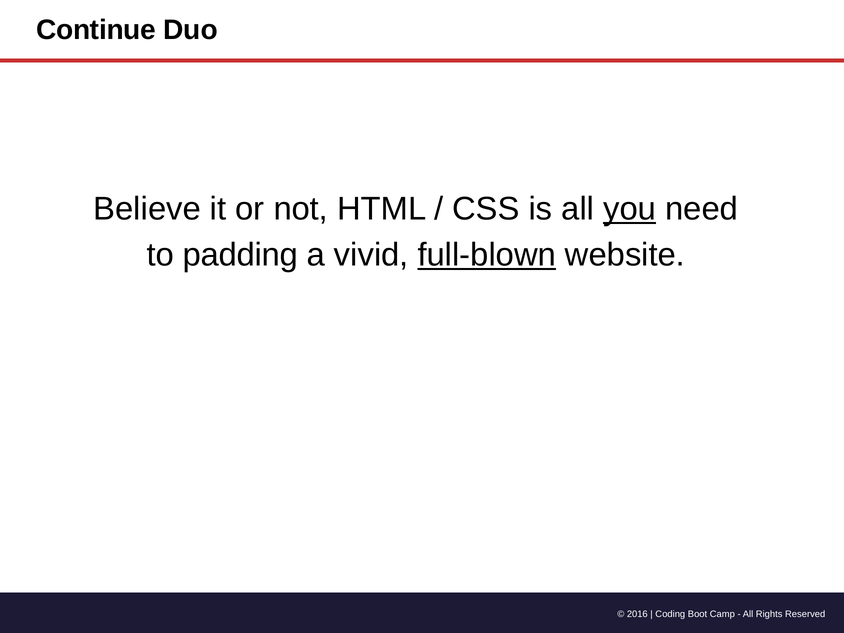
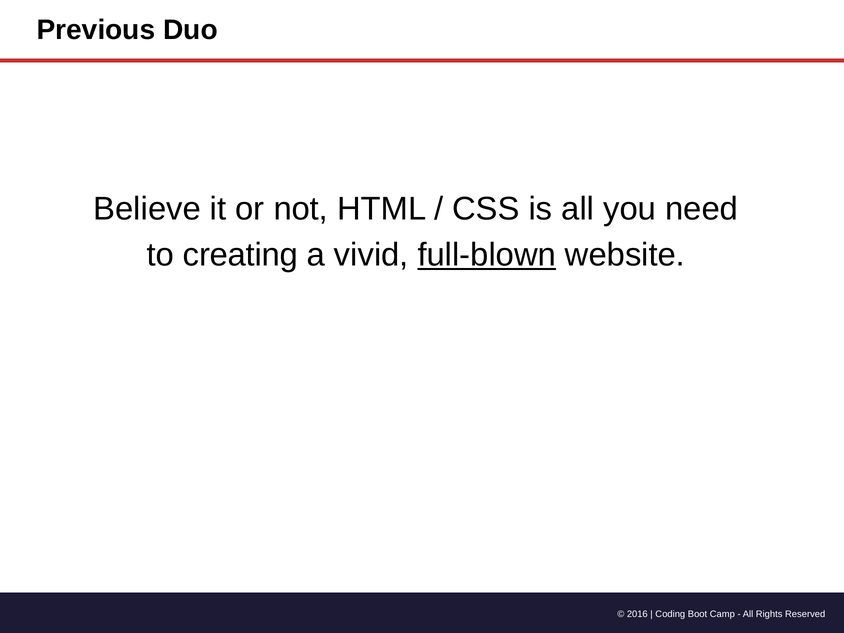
Continue: Continue -> Previous
you underline: present -> none
padding: padding -> creating
